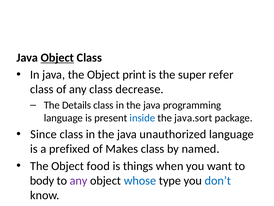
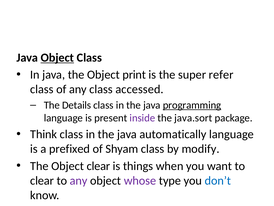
decrease: decrease -> accessed
programming underline: none -> present
inside colour: blue -> purple
Since: Since -> Think
unauthorized: unauthorized -> automatically
Makes: Makes -> Shyam
named: named -> modify
Object food: food -> clear
body at (42, 180): body -> clear
whose colour: blue -> purple
